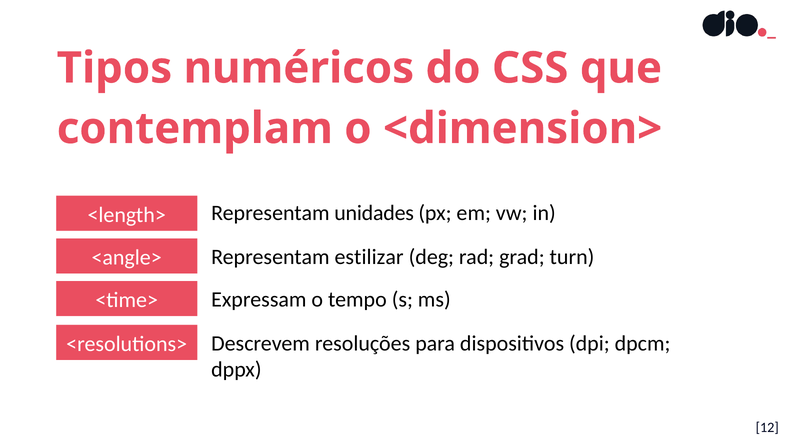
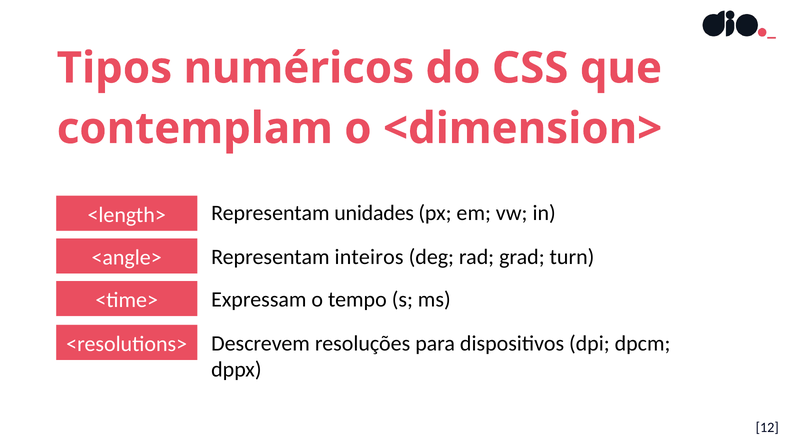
estilizar: estilizar -> inteiros
